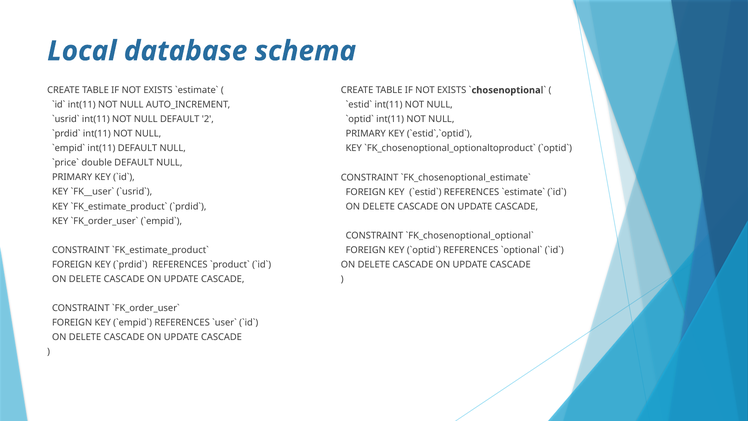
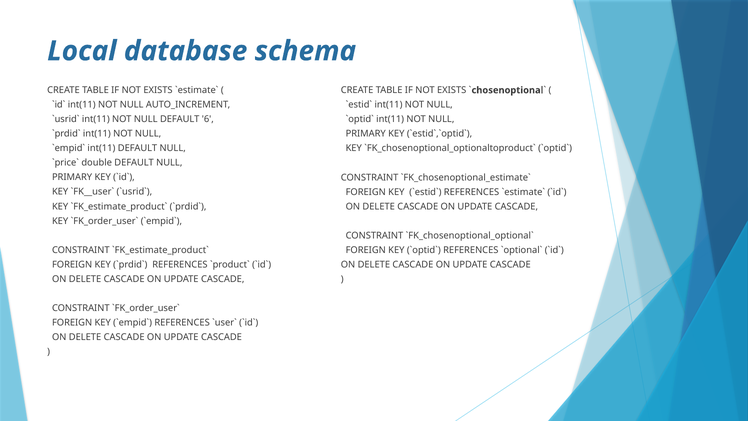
2: 2 -> 6
